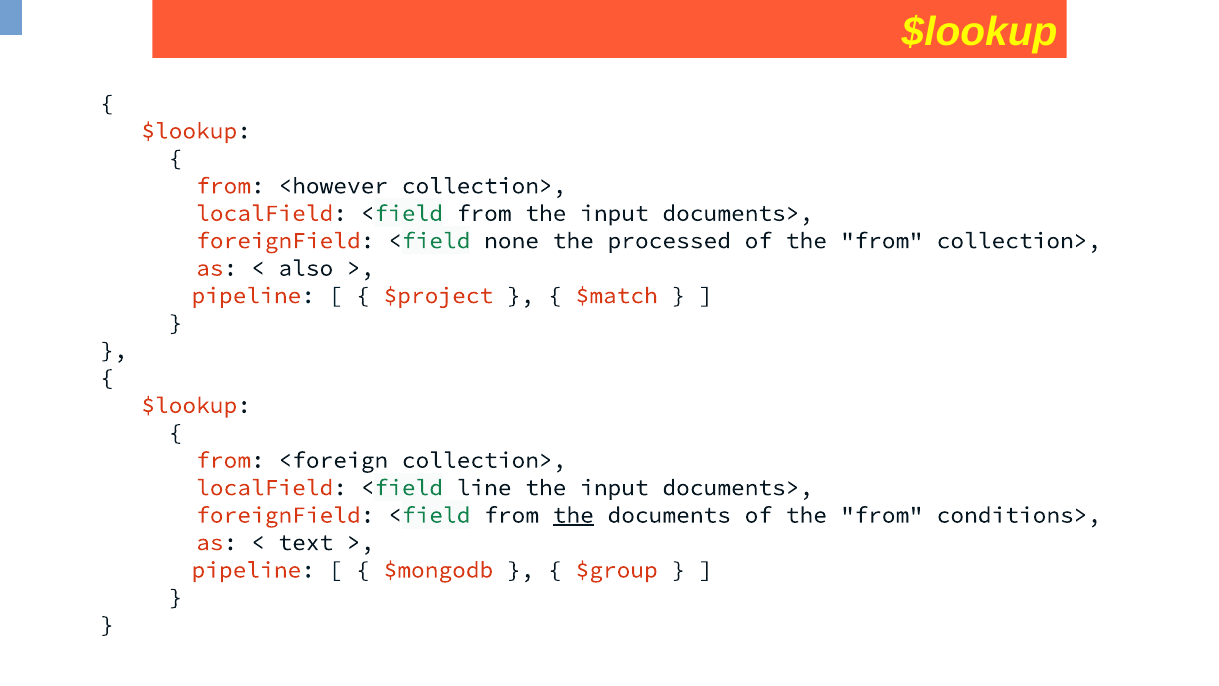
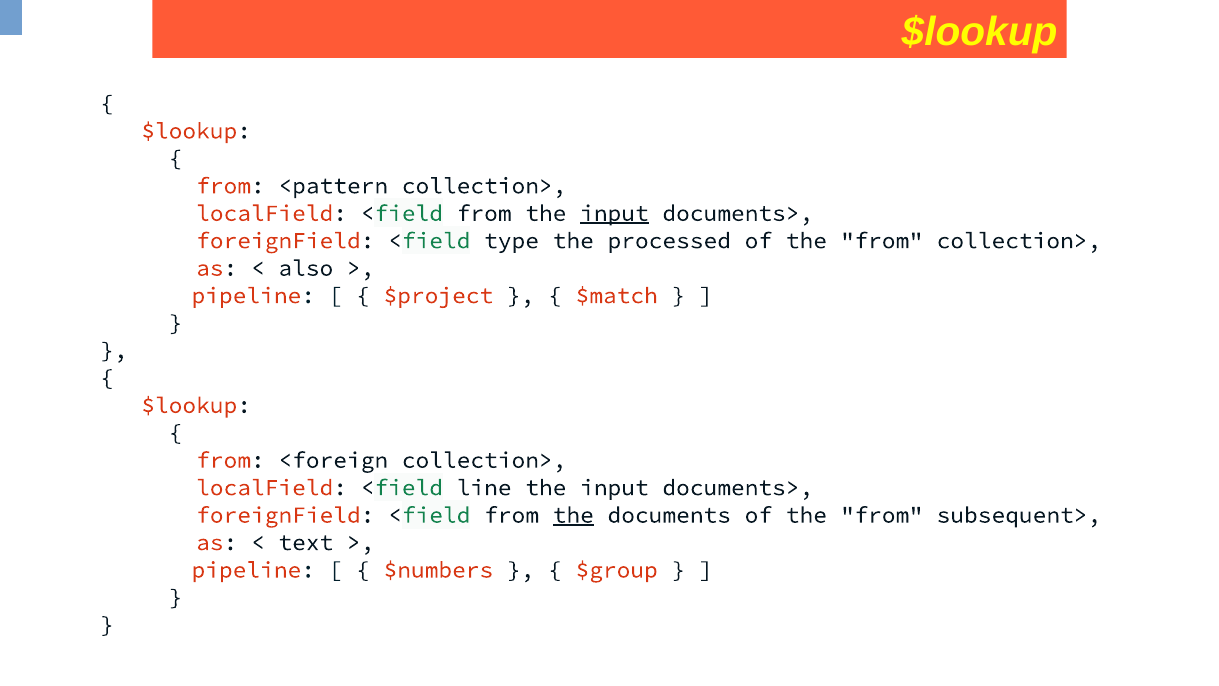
<however: <however -> <pattern
input at (614, 213) underline: none -> present
none: none -> type
conditions>: conditions> -> subsequent>
$mongodb: $mongodb -> $numbers
